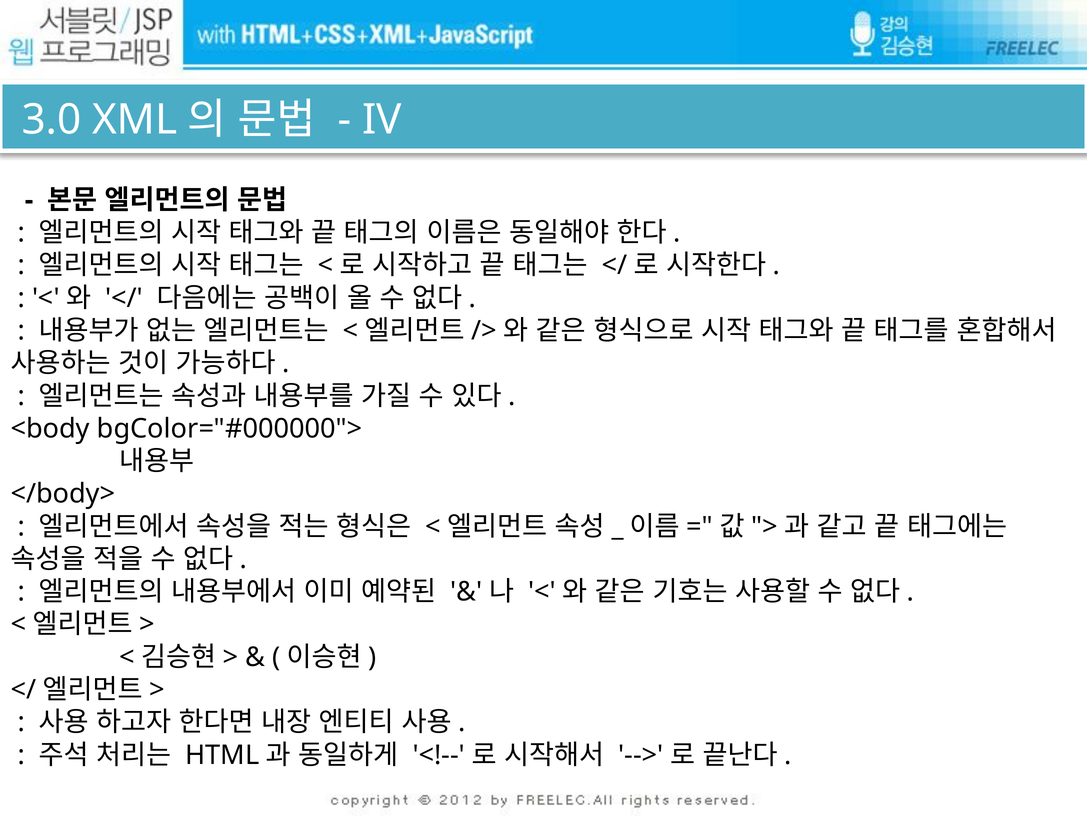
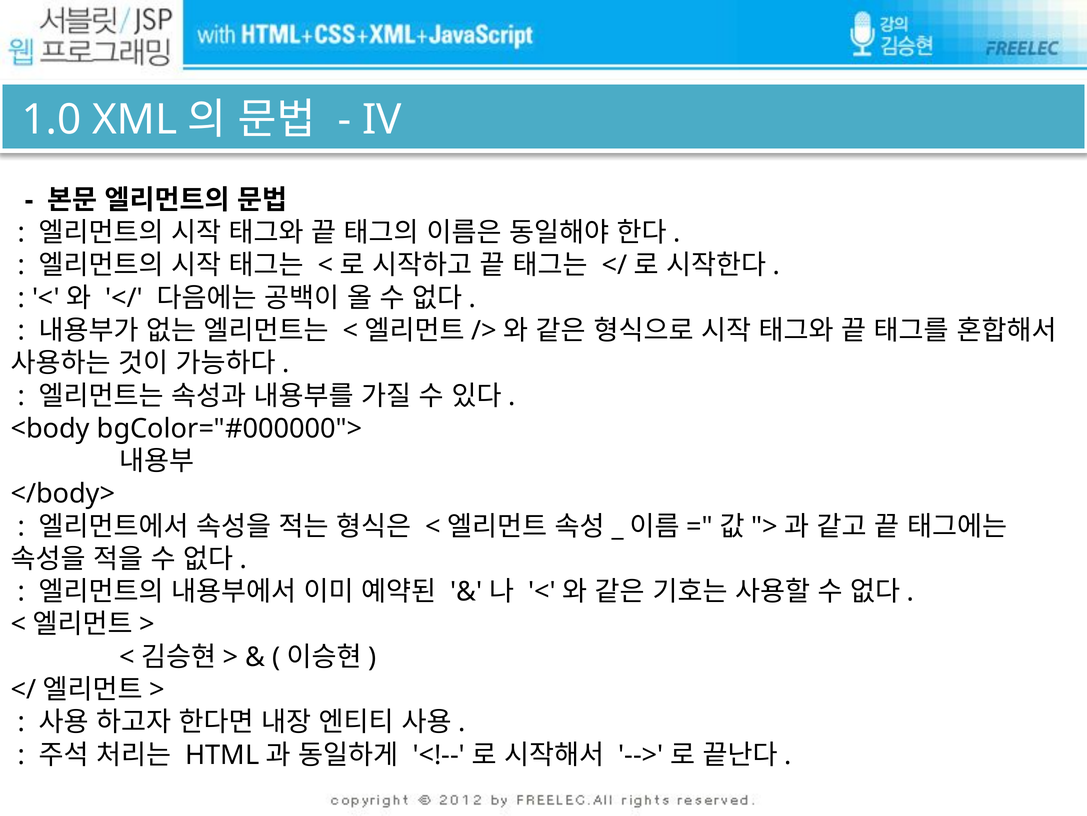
3.0: 3.0 -> 1.0
